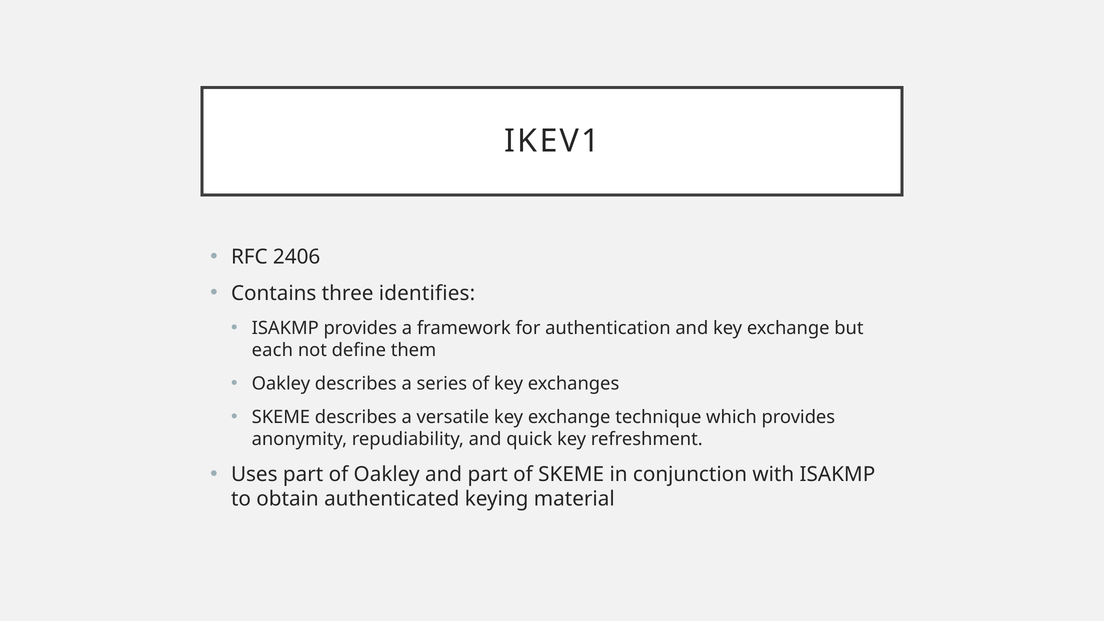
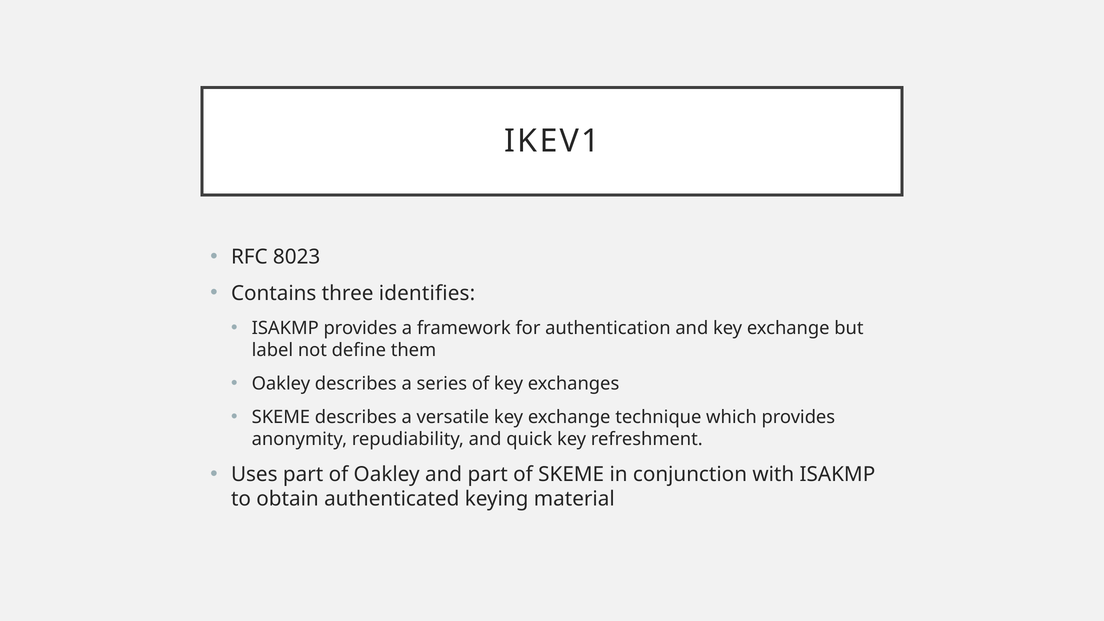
2406: 2406 -> 8023
each: each -> label
